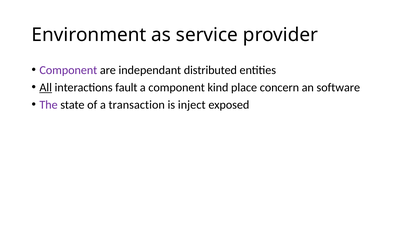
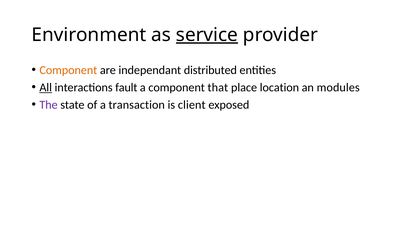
service underline: none -> present
Component at (68, 70) colour: purple -> orange
kind: kind -> that
concern: concern -> location
software: software -> modules
inject: inject -> client
